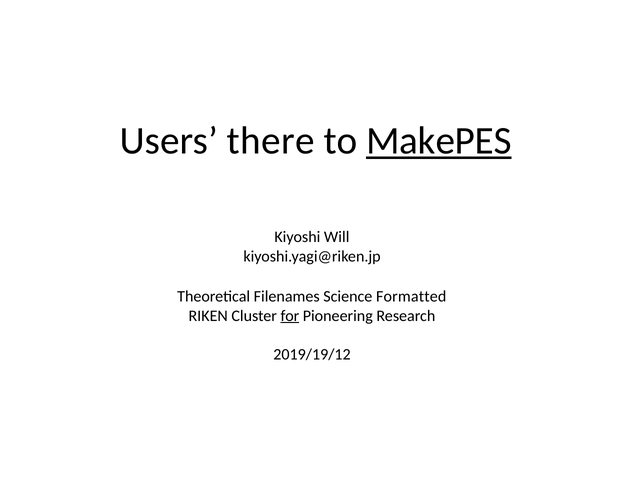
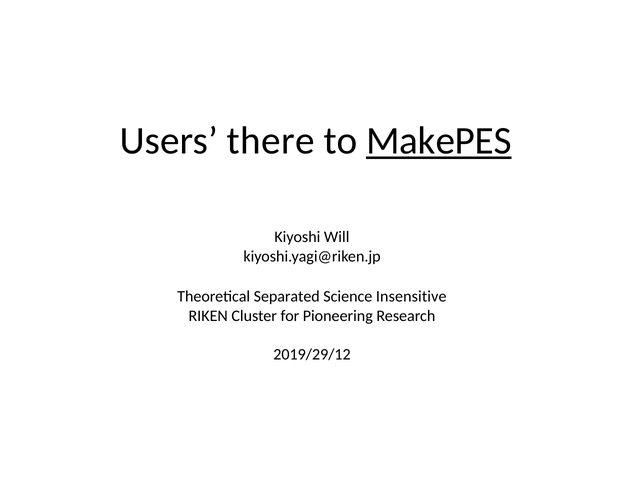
Filenames: Filenames -> Separated
Formatted: Formatted -> Insensitive
for underline: present -> none
2019/19/12: 2019/19/12 -> 2019/29/12
